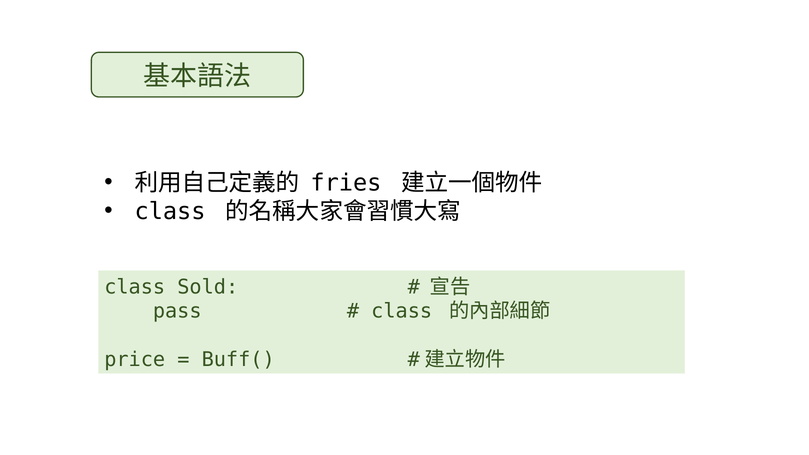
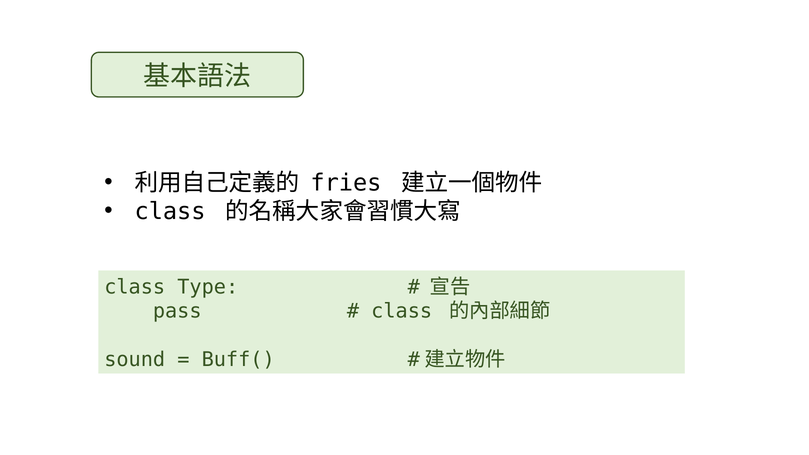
Sold: Sold -> Type
price: price -> sound
